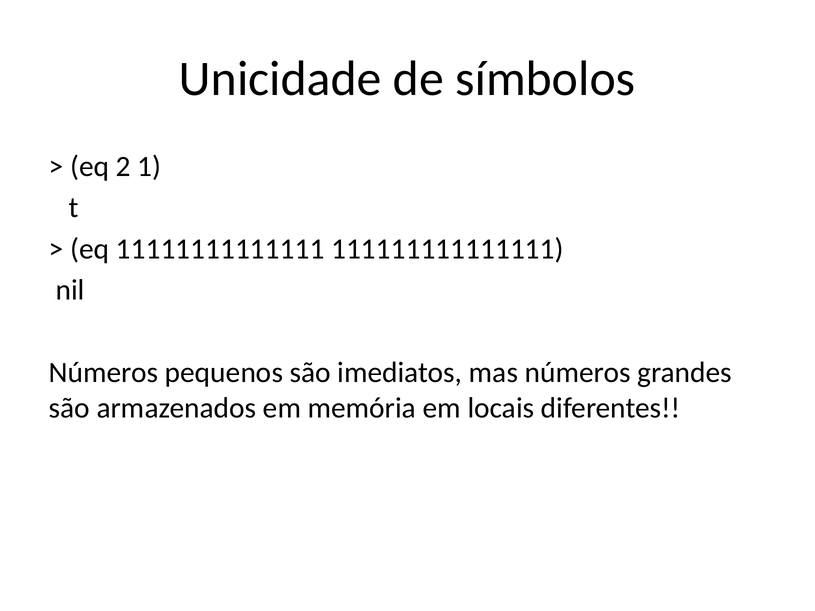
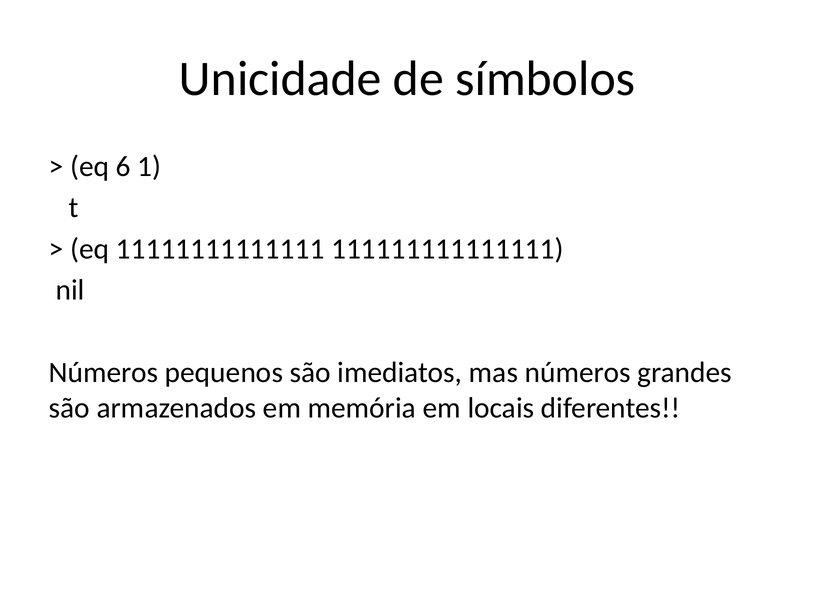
2: 2 -> 6
